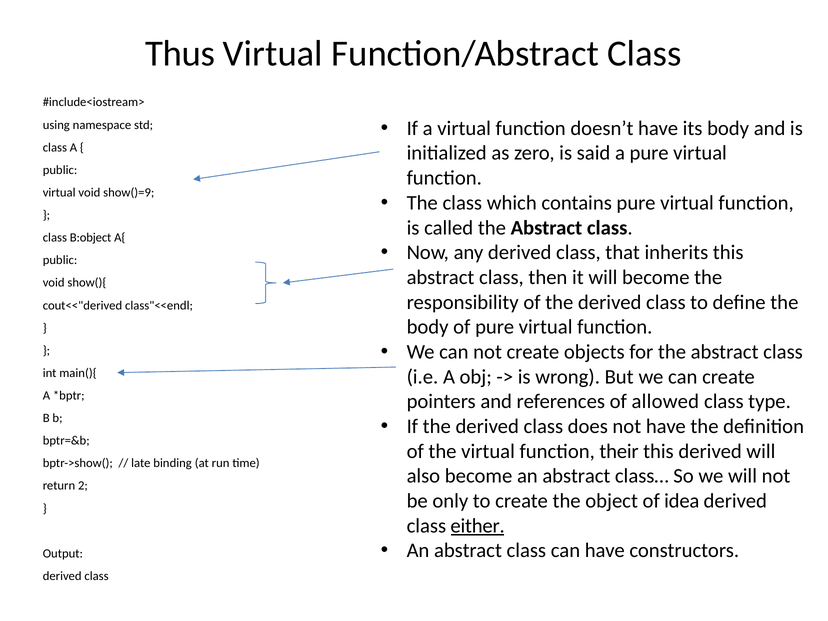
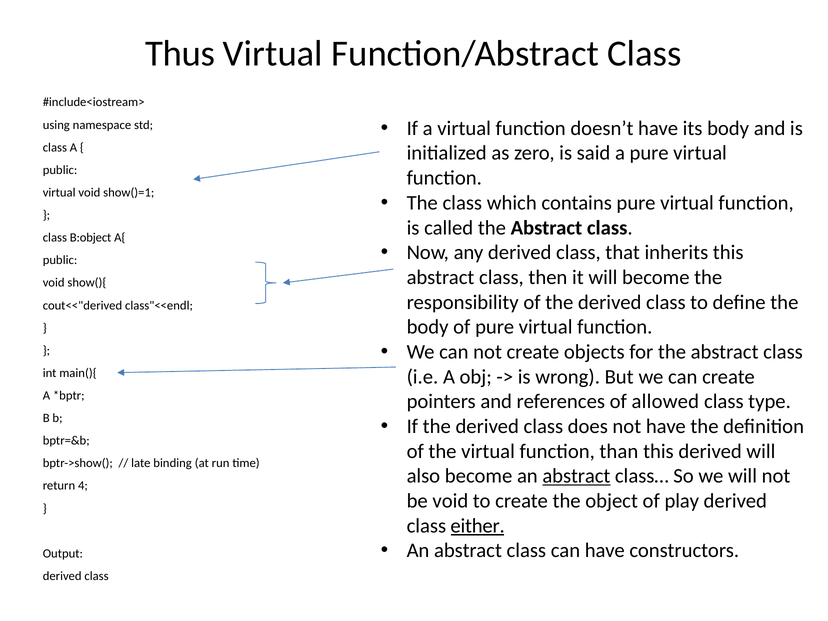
show()=9: show()=9 -> show()=1
their: their -> than
abstract at (576, 476) underline: none -> present
2: 2 -> 4
be only: only -> void
idea: idea -> play
